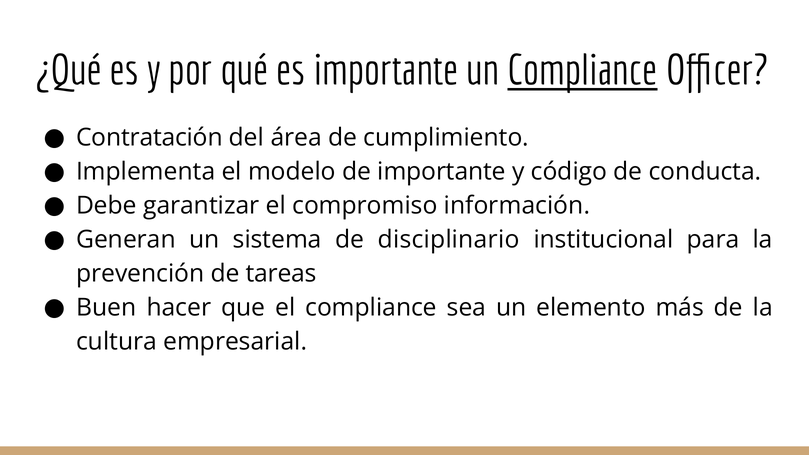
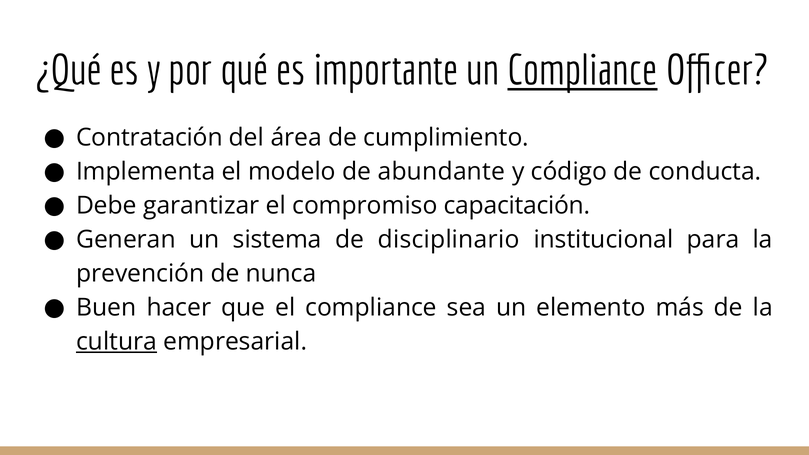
de importante: importante -> abundante
información: información -> capacitación
tareas: tareas -> nunca
cultura underline: none -> present
